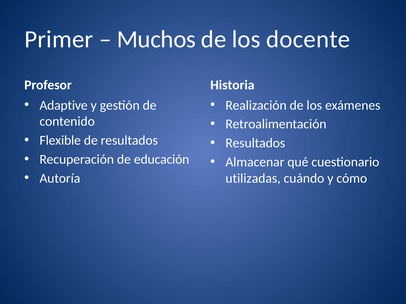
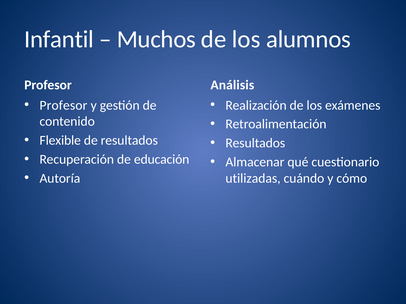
Primer: Primer -> Infantil
docente: docente -> alumnos
Historia: Historia -> Análisis
Adaptive at (64, 105): Adaptive -> Profesor
